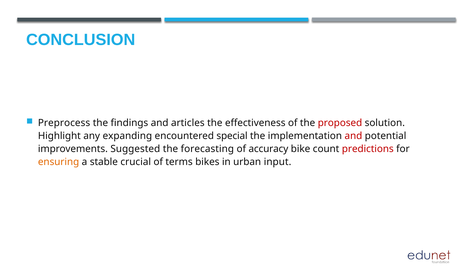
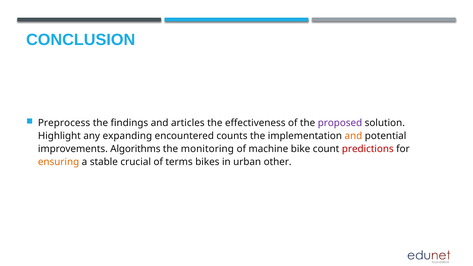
proposed colour: red -> purple
special: special -> counts
and at (353, 136) colour: red -> orange
Suggested: Suggested -> Algorithms
forecasting: forecasting -> monitoring
accuracy: accuracy -> machine
input: input -> other
